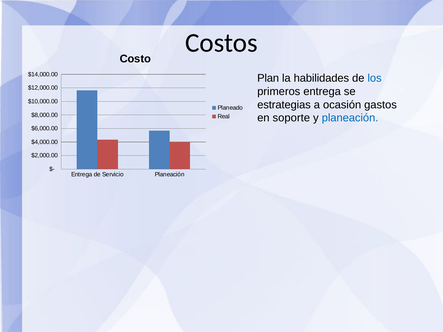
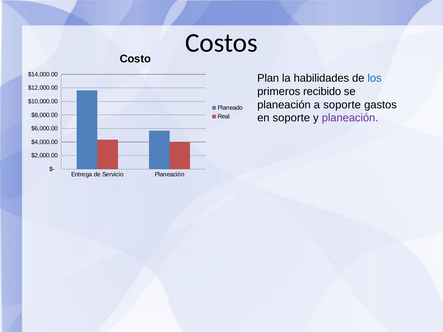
primeros entrega: entrega -> recibido
estrategias at (284, 105): estrategias -> planeación
a ocasión: ocasión -> soporte
planeación at (350, 118) colour: blue -> purple
